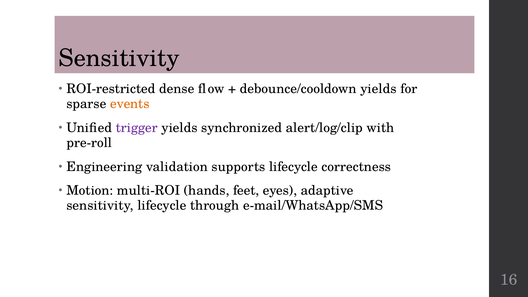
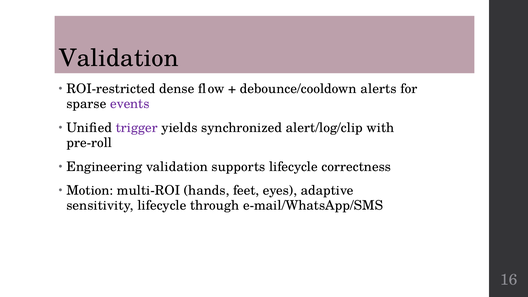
Sensitivity at (119, 58): Sensitivity -> Validation
debounce/cooldown yields: yields -> alerts
events colour: orange -> purple
